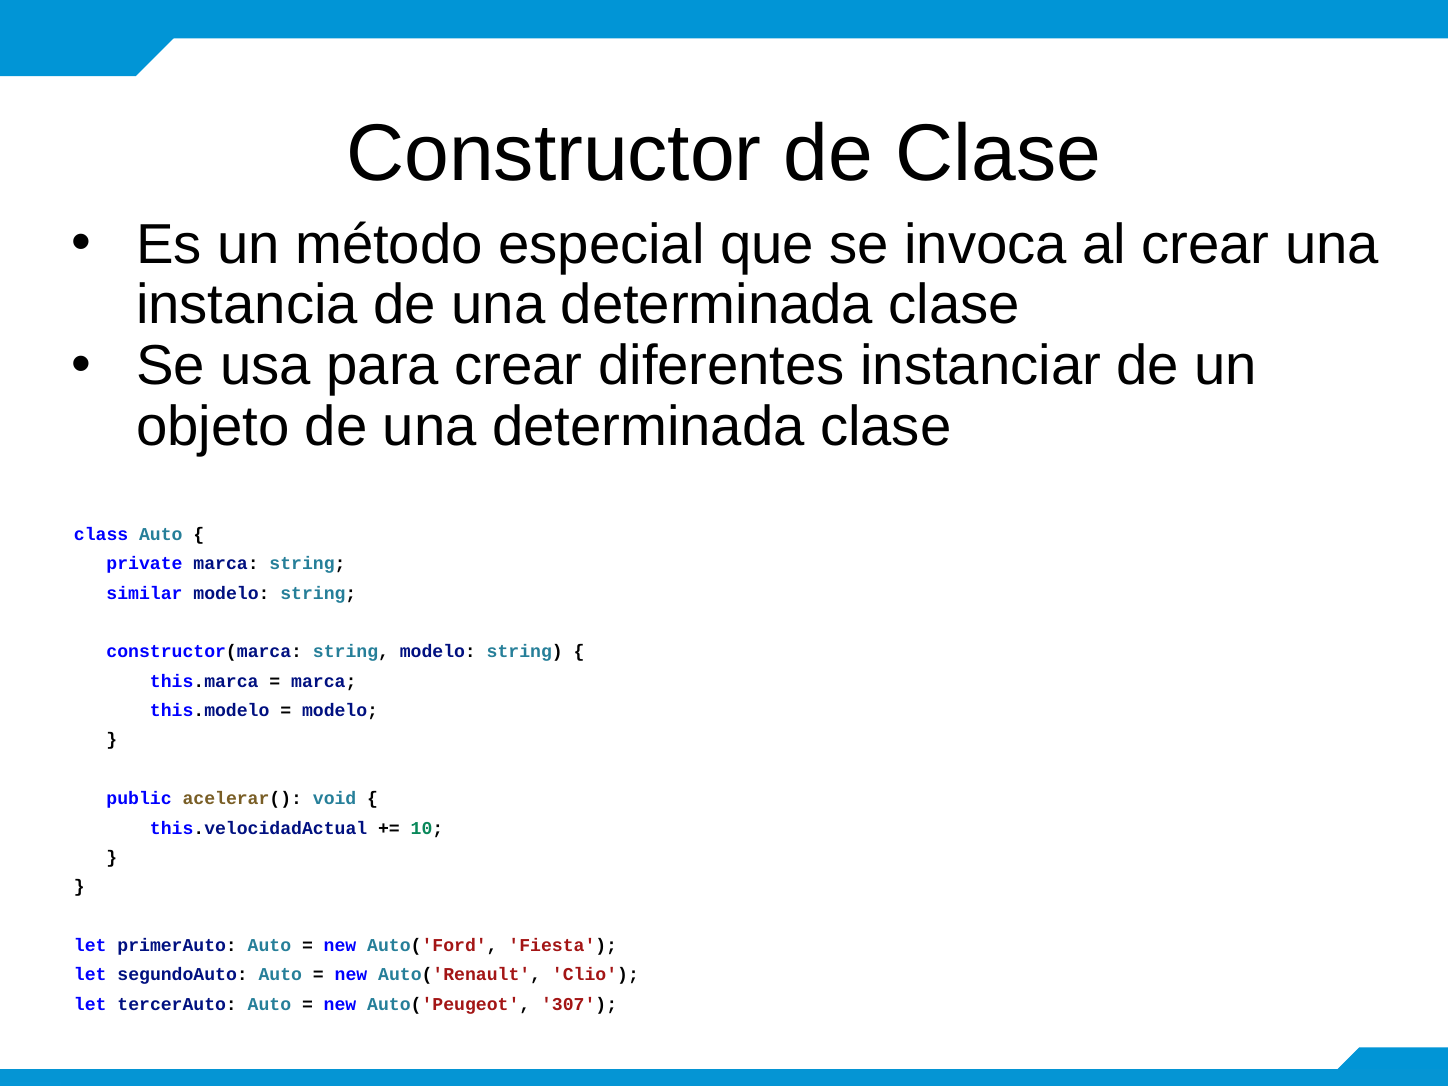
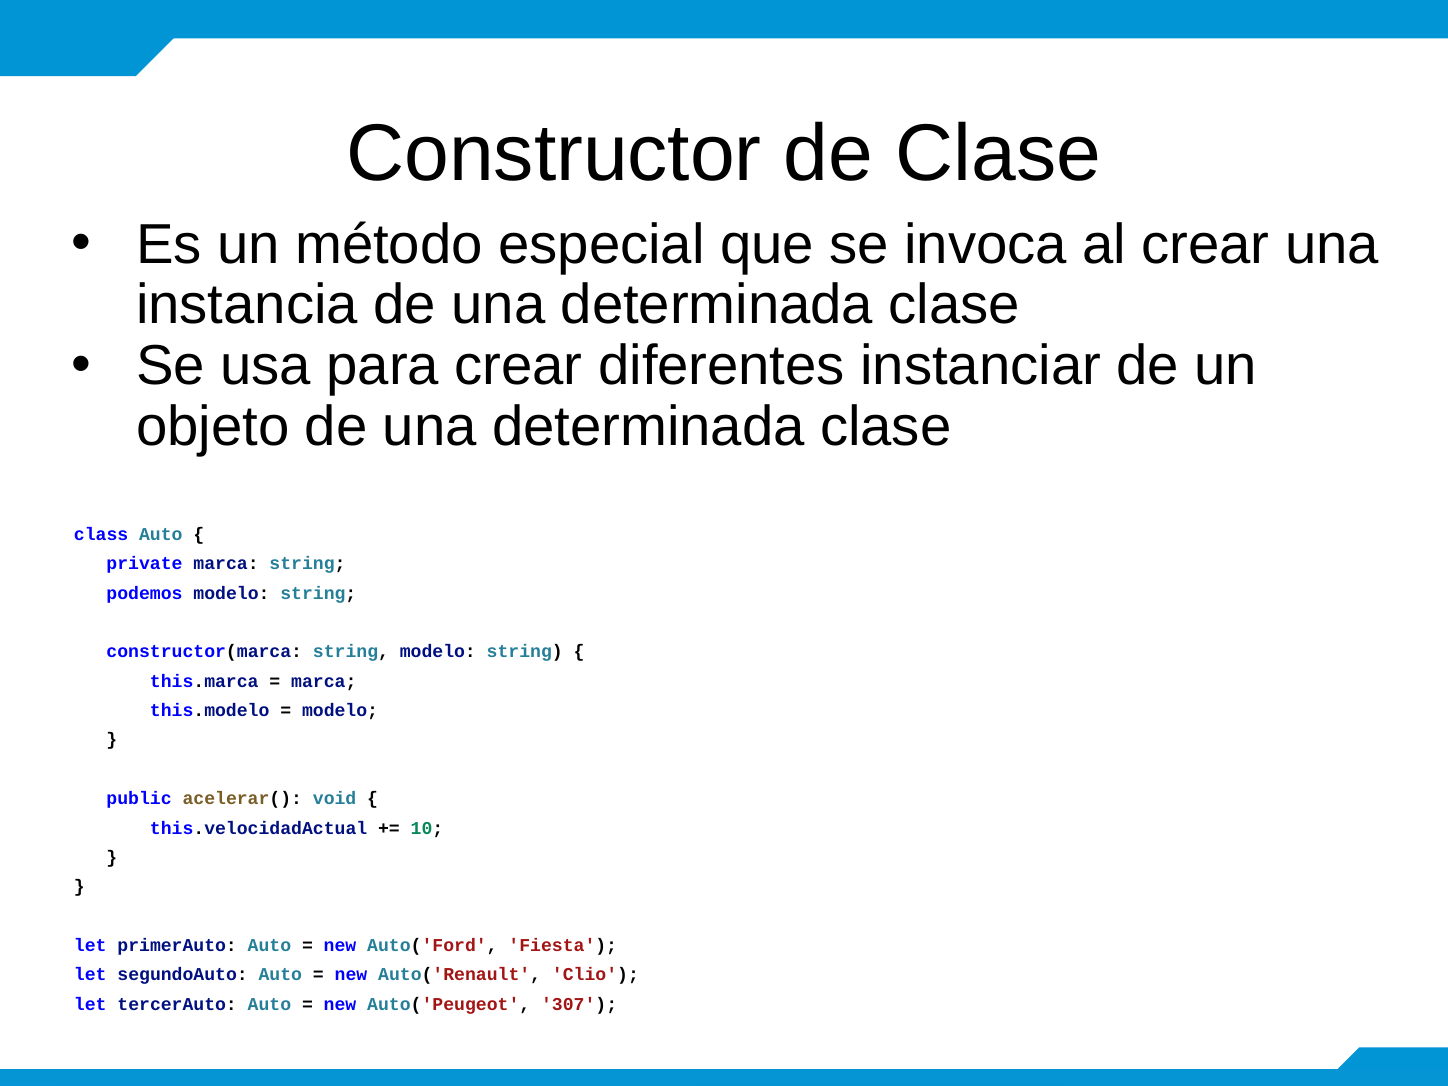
similar: similar -> podemos
